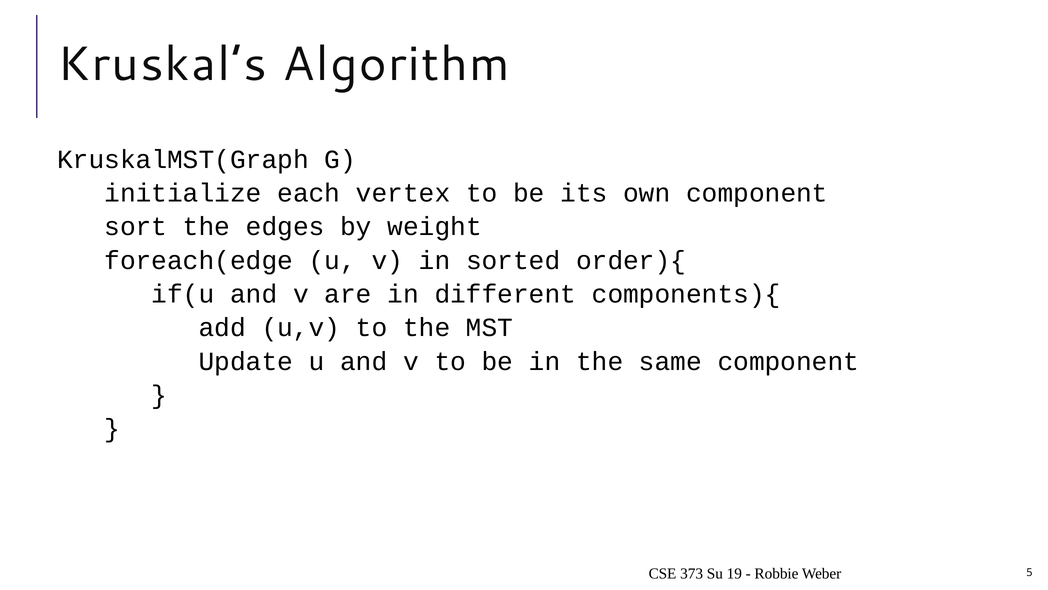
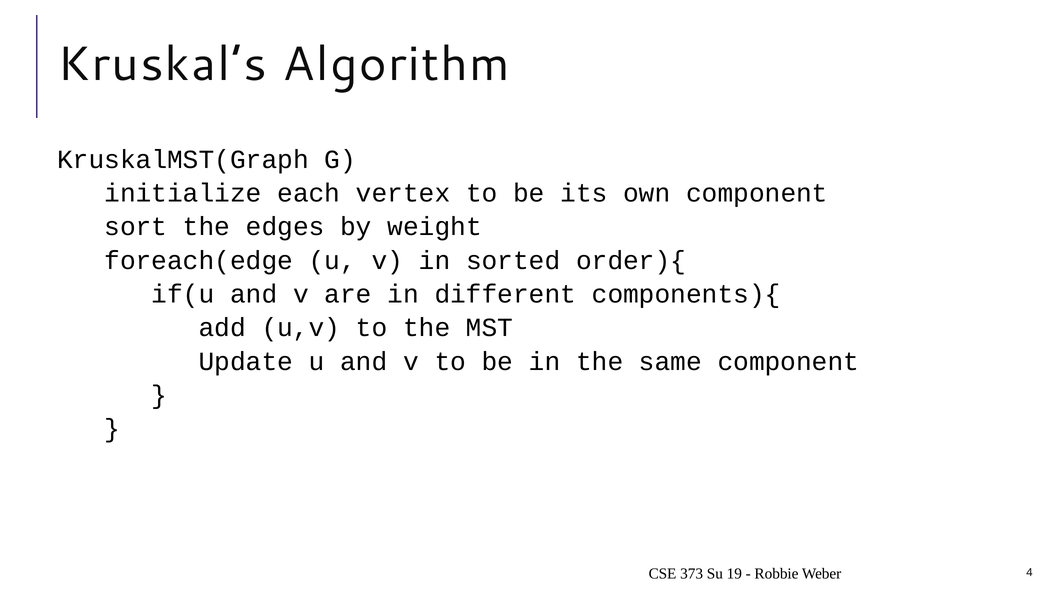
5: 5 -> 4
